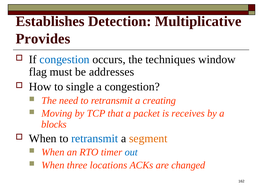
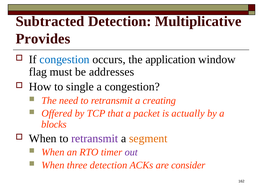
Establishes: Establishes -> Subtracted
techniques: techniques -> application
Moving: Moving -> Offered
receives: receives -> actually
retransmit at (95, 138) colour: blue -> purple
out colour: blue -> purple
three locations: locations -> detection
changed: changed -> consider
